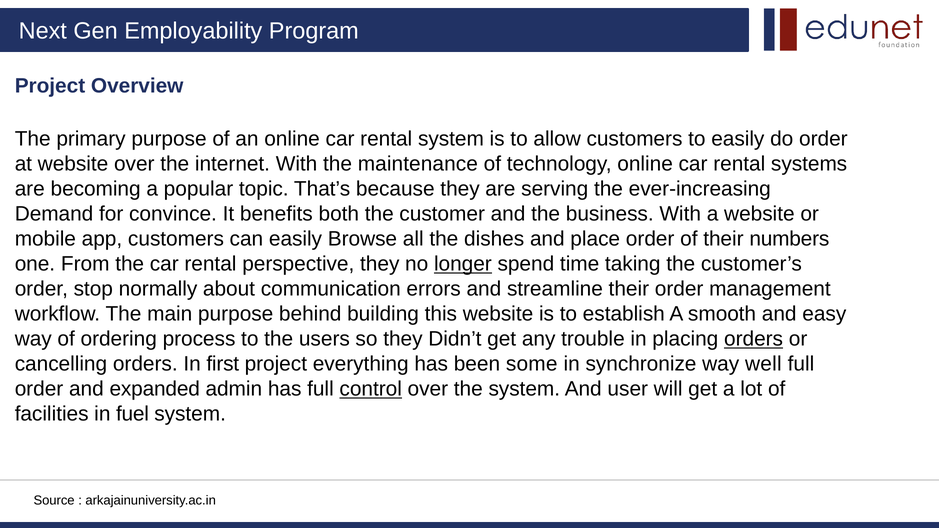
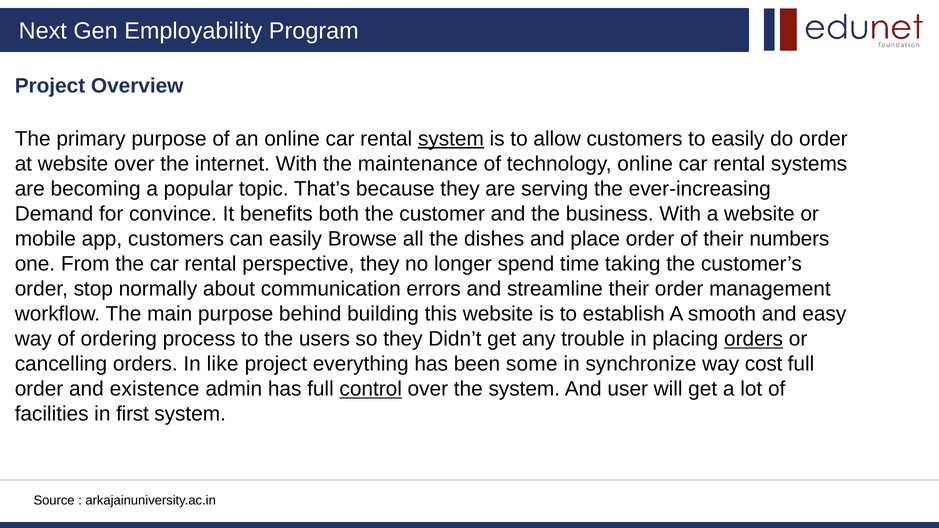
system at (451, 139) underline: none -> present
longer underline: present -> none
first: first -> like
well: well -> cost
expanded: expanded -> existence
fuel: fuel -> first
